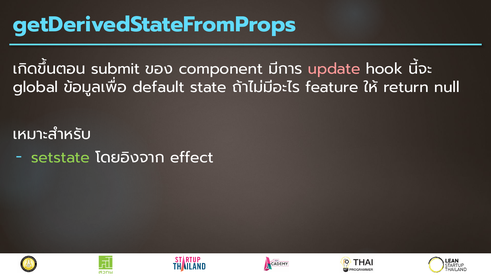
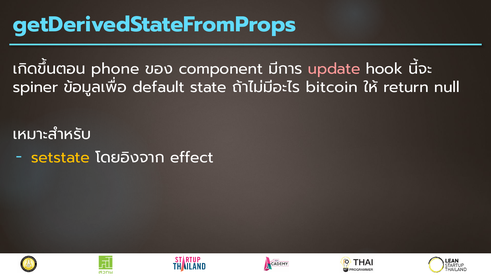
submit: submit -> phone
global: global -> spiner
feature: feature -> bitcoin
setstate colour: light green -> yellow
